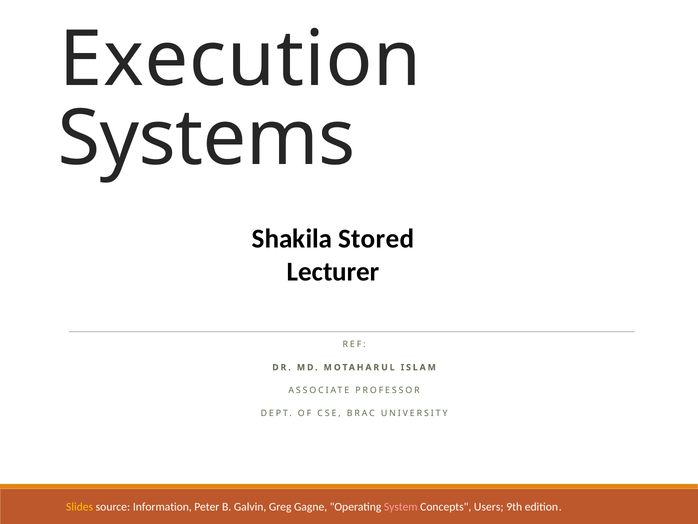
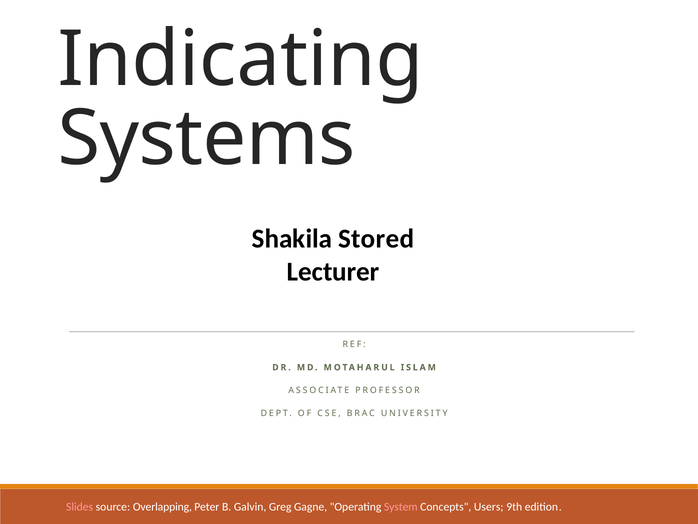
Execution: Execution -> Indicating
Slides colour: yellow -> pink
Information: Information -> Overlapping
